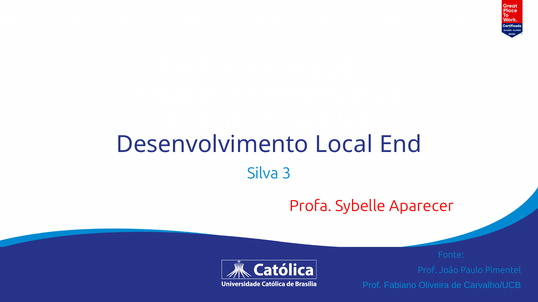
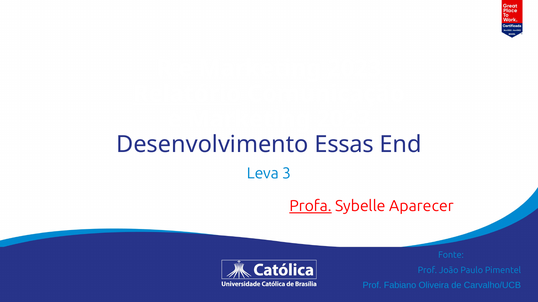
Local: Local -> Essas
Silva: Silva -> Leva
Profa underline: none -> present
